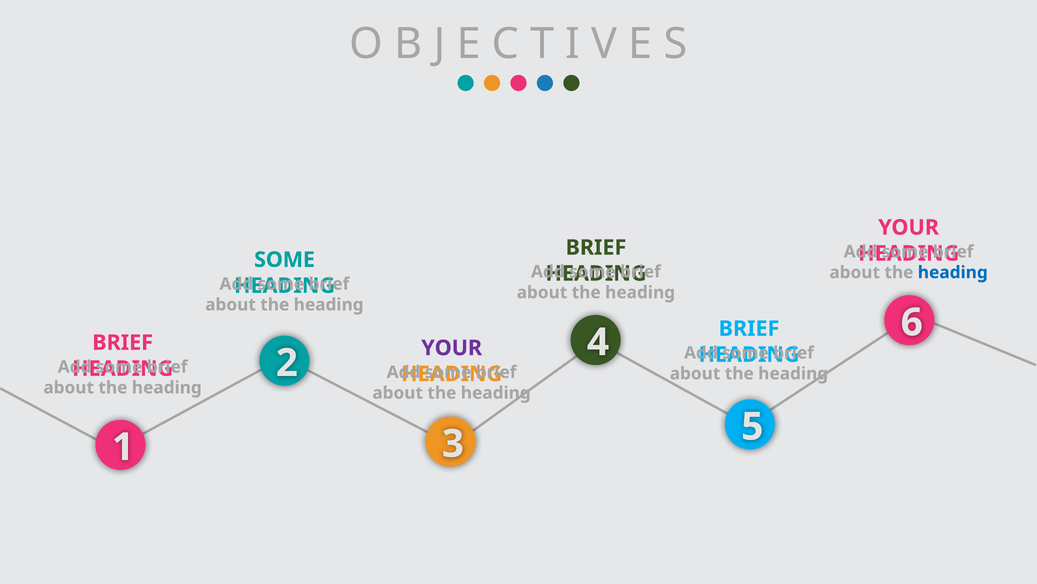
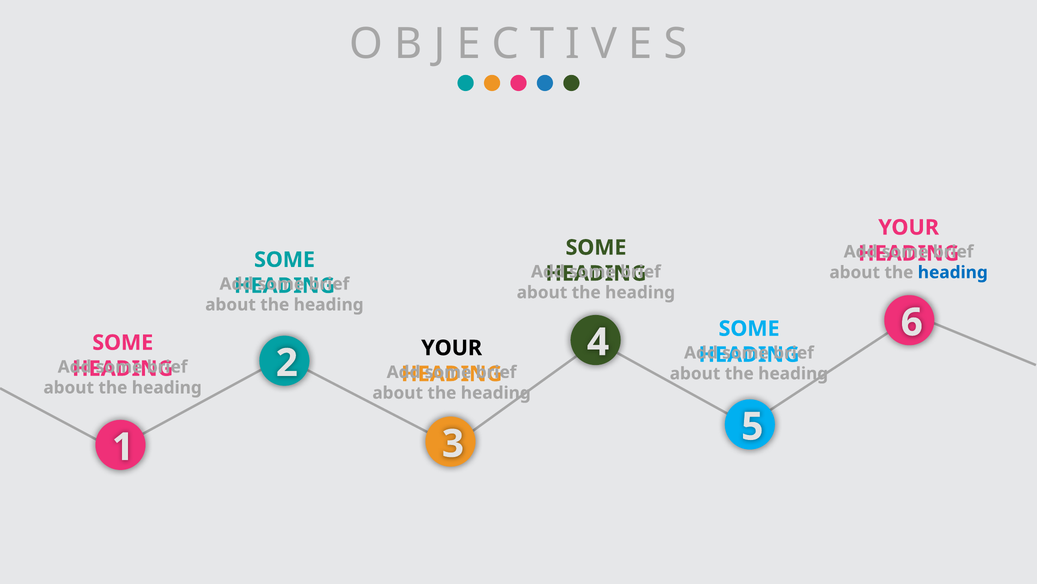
BRIEF at (596, 247): BRIEF -> SOME
BRIEF at (749, 328): BRIEF -> SOME
BRIEF at (123, 342): BRIEF -> SOME
YOUR at (452, 348) colour: purple -> black
